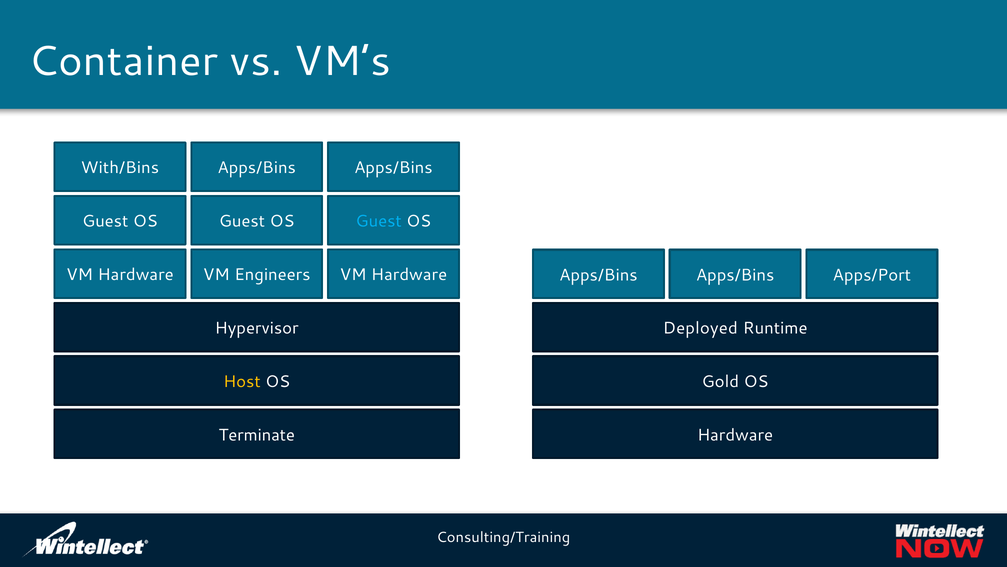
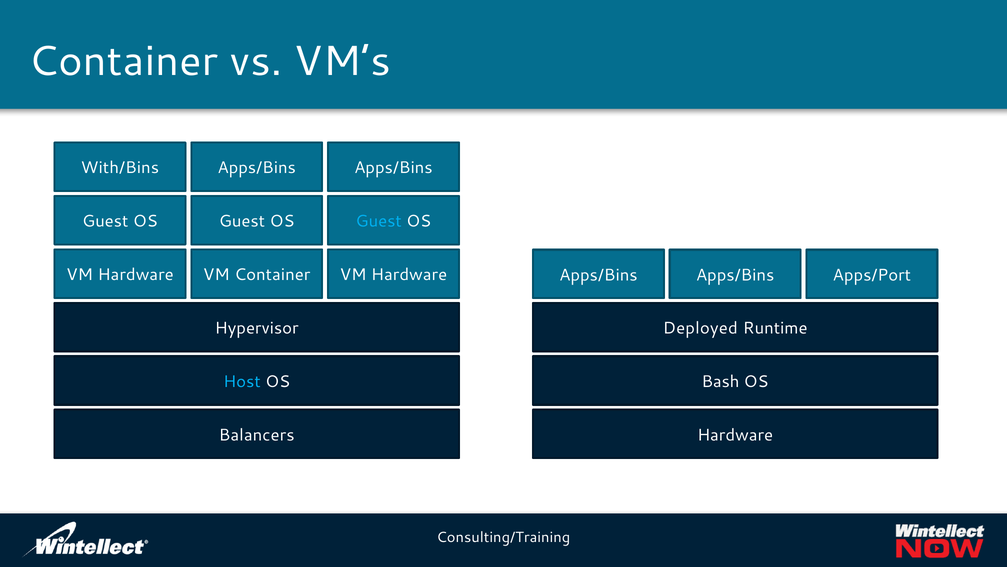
VM Engineers: Engineers -> Container
Host colour: yellow -> light blue
Gold: Gold -> Bash
Terminate: Terminate -> Balancers
